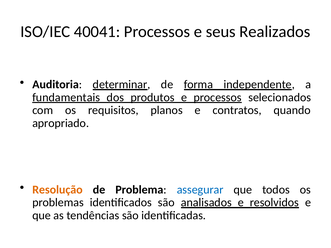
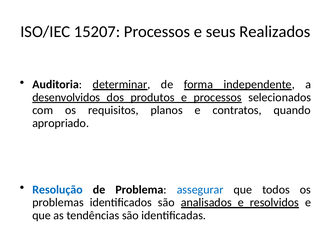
40041: 40041 -> 15207
fundamentais: fundamentais -> desenvolvidos
Resolução colour: orange -> blue
